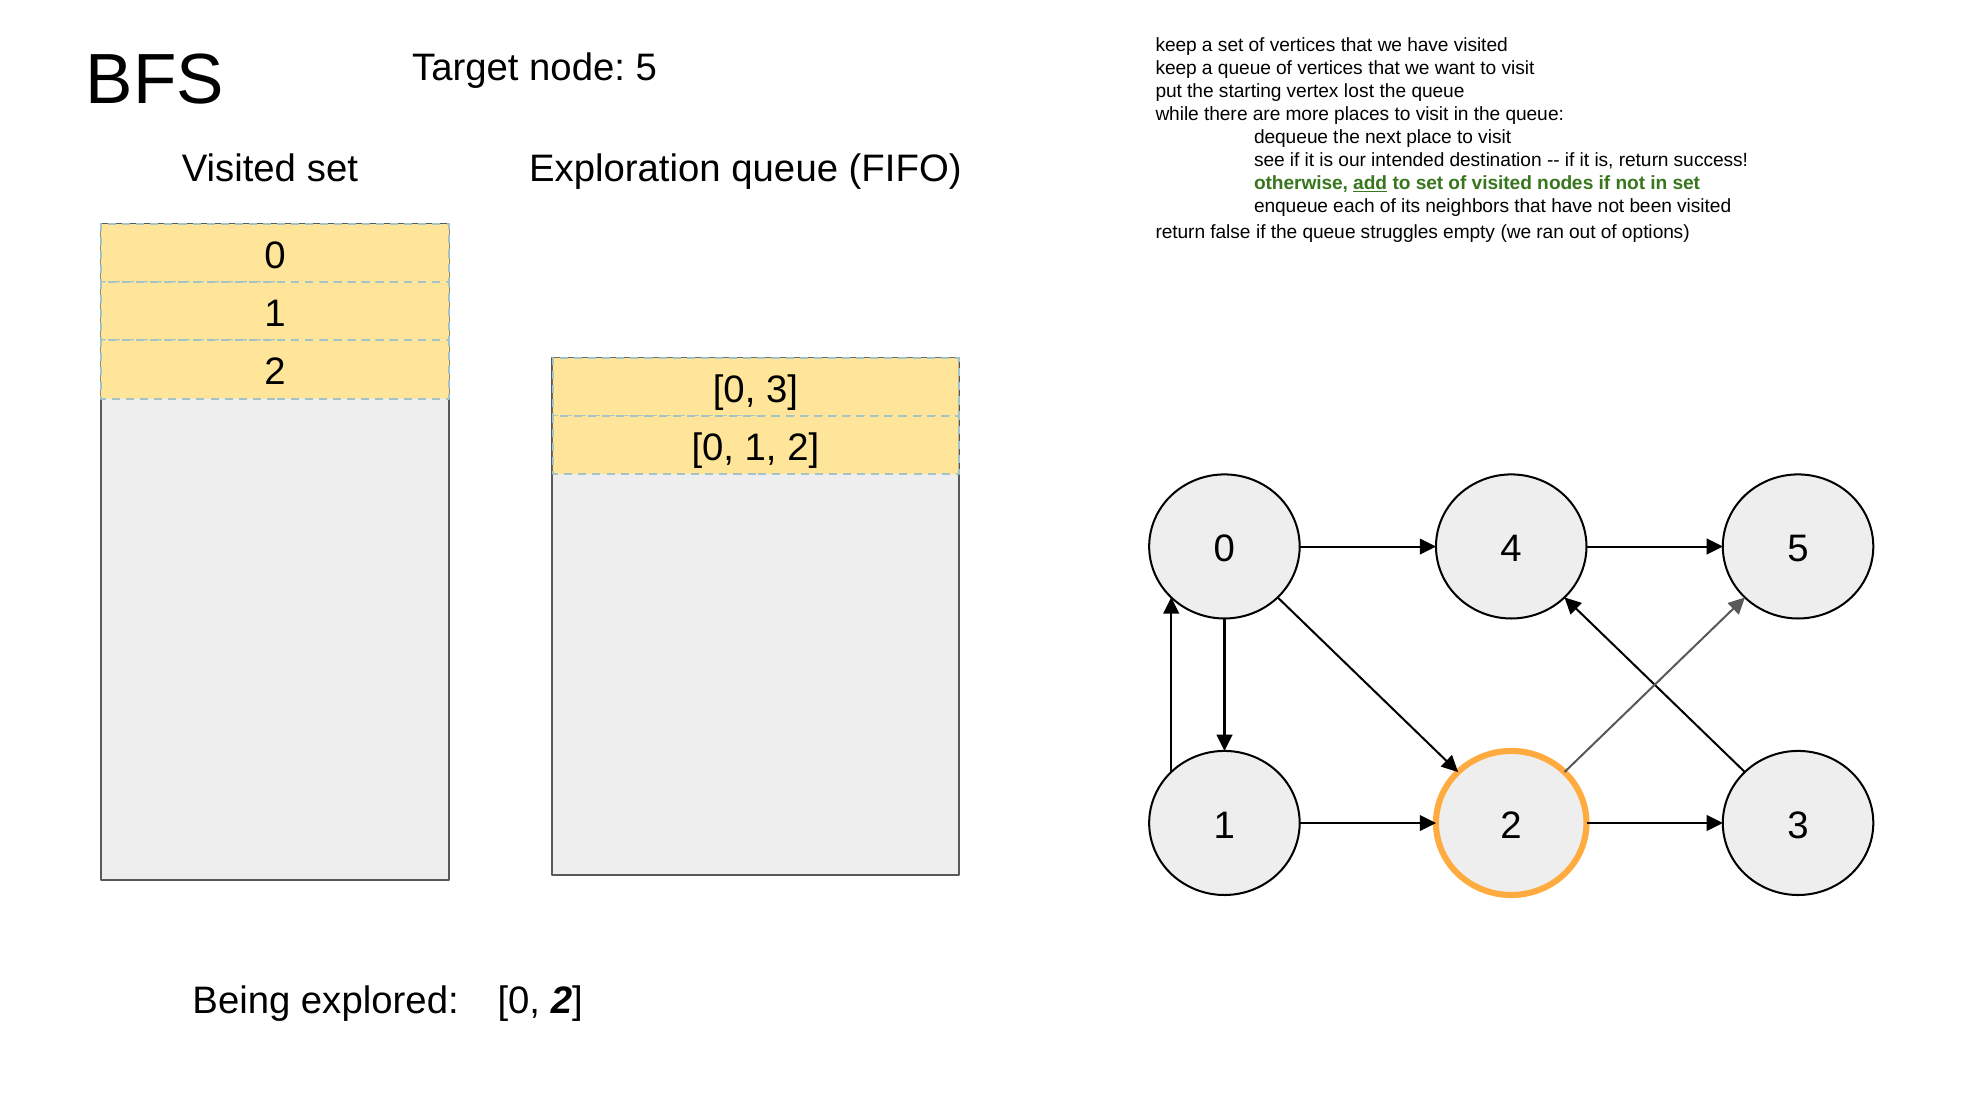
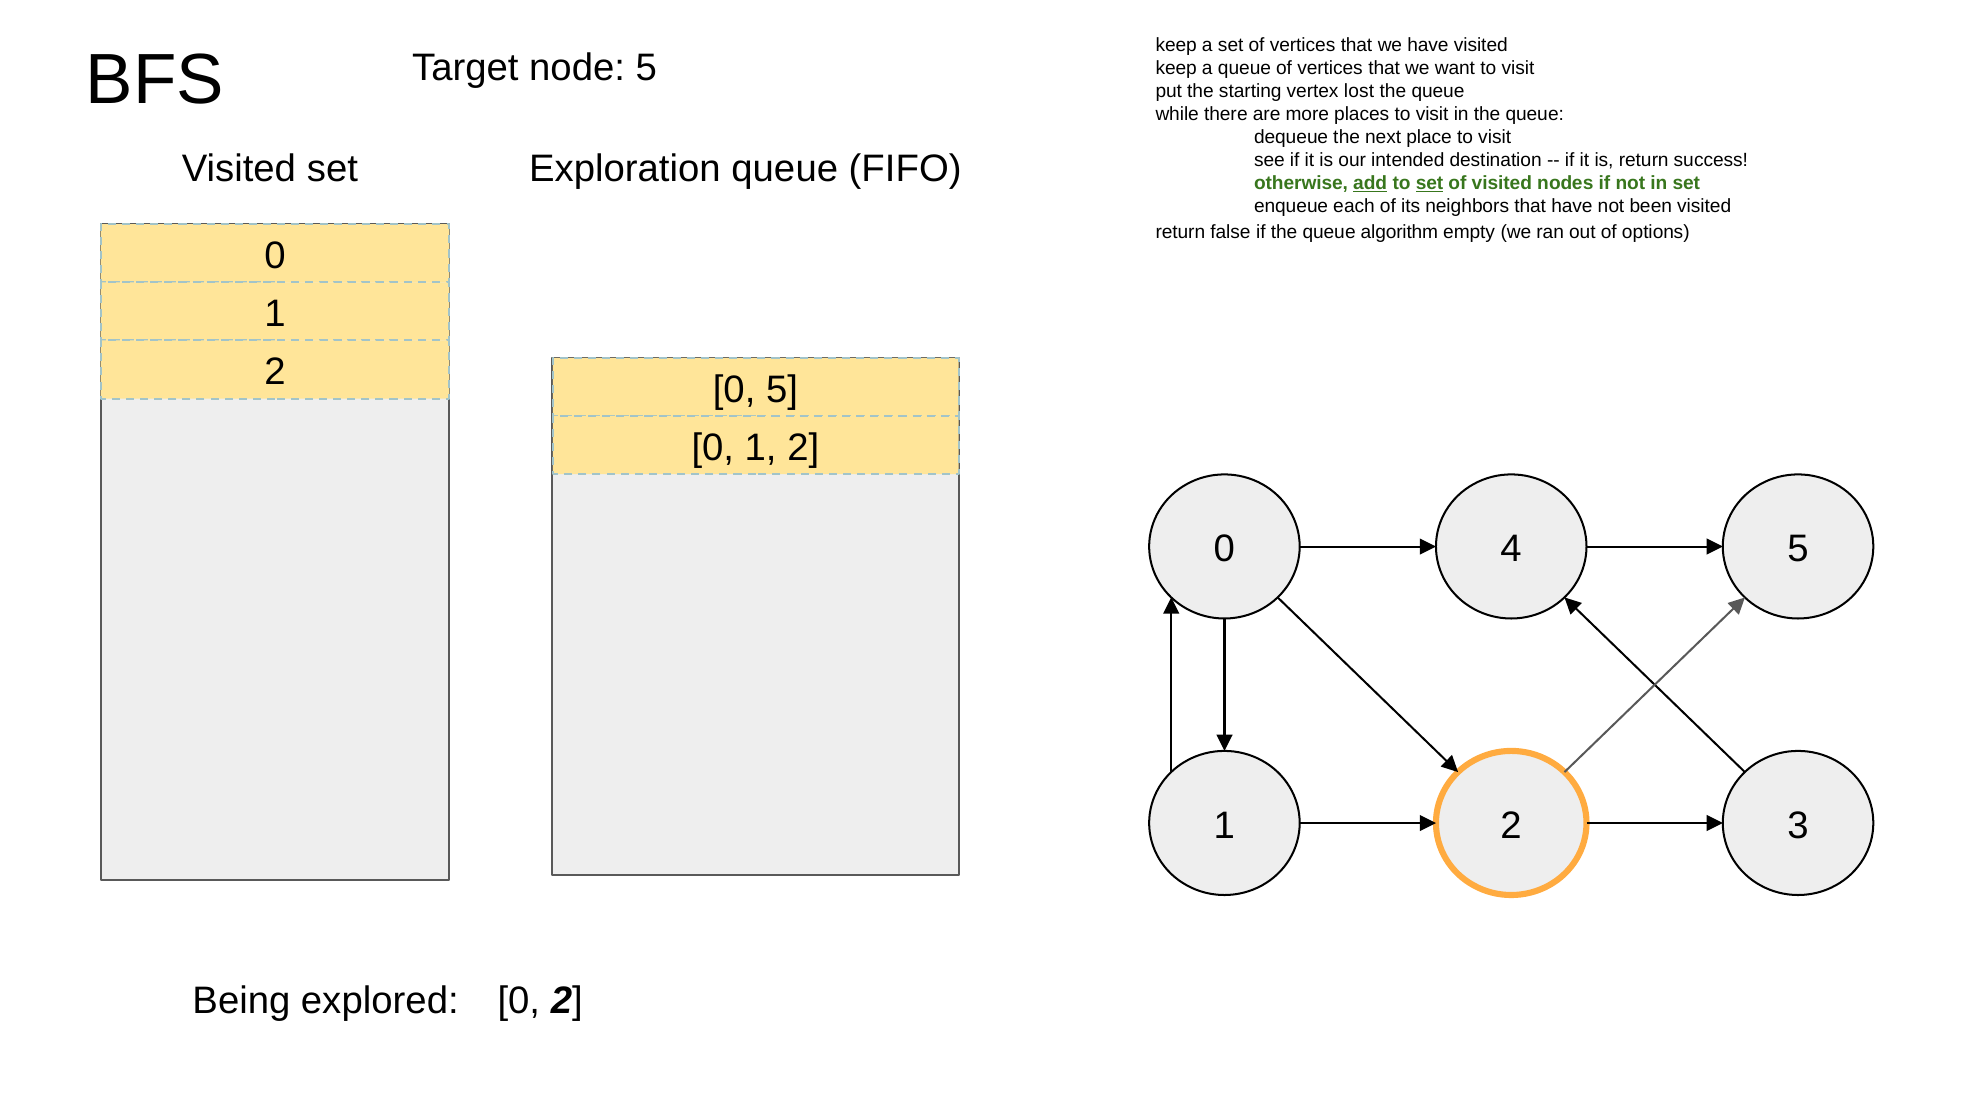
set at (1430, 183) underline: none -> present
struggles: struggles -> algorithm
0 3: 3 -> 5
